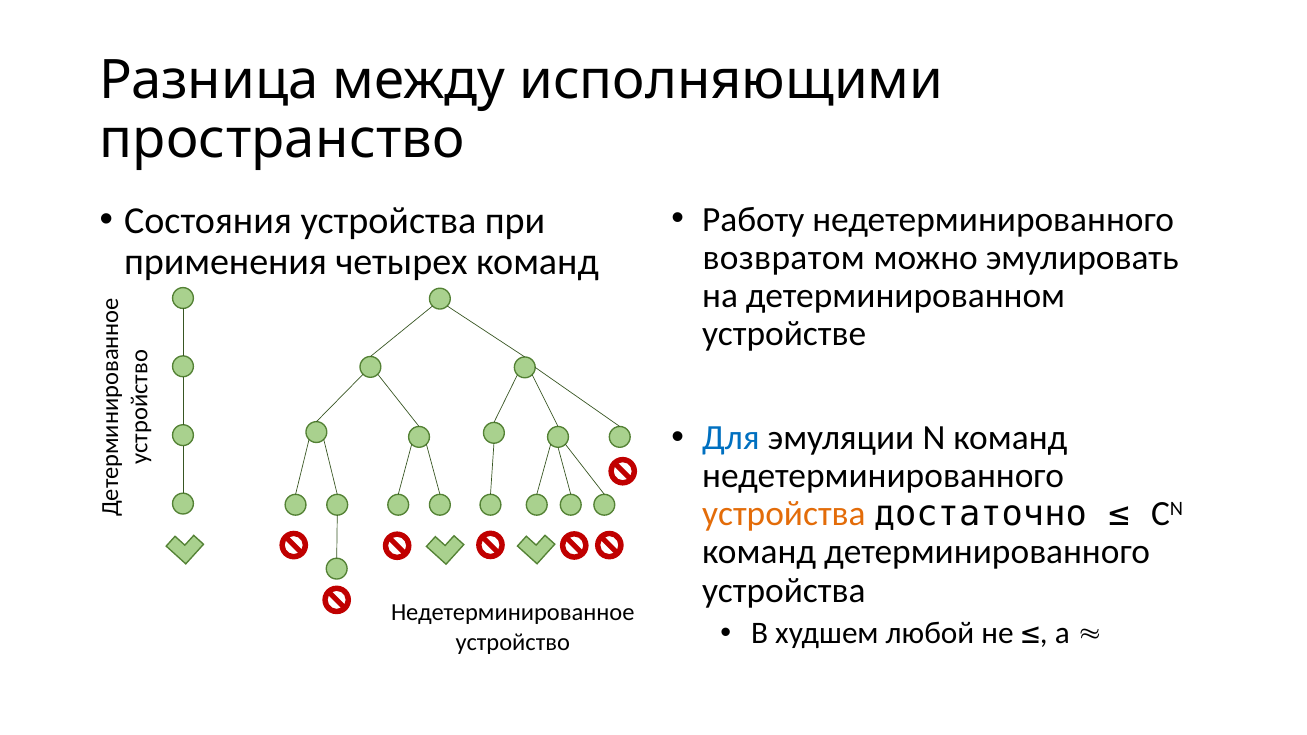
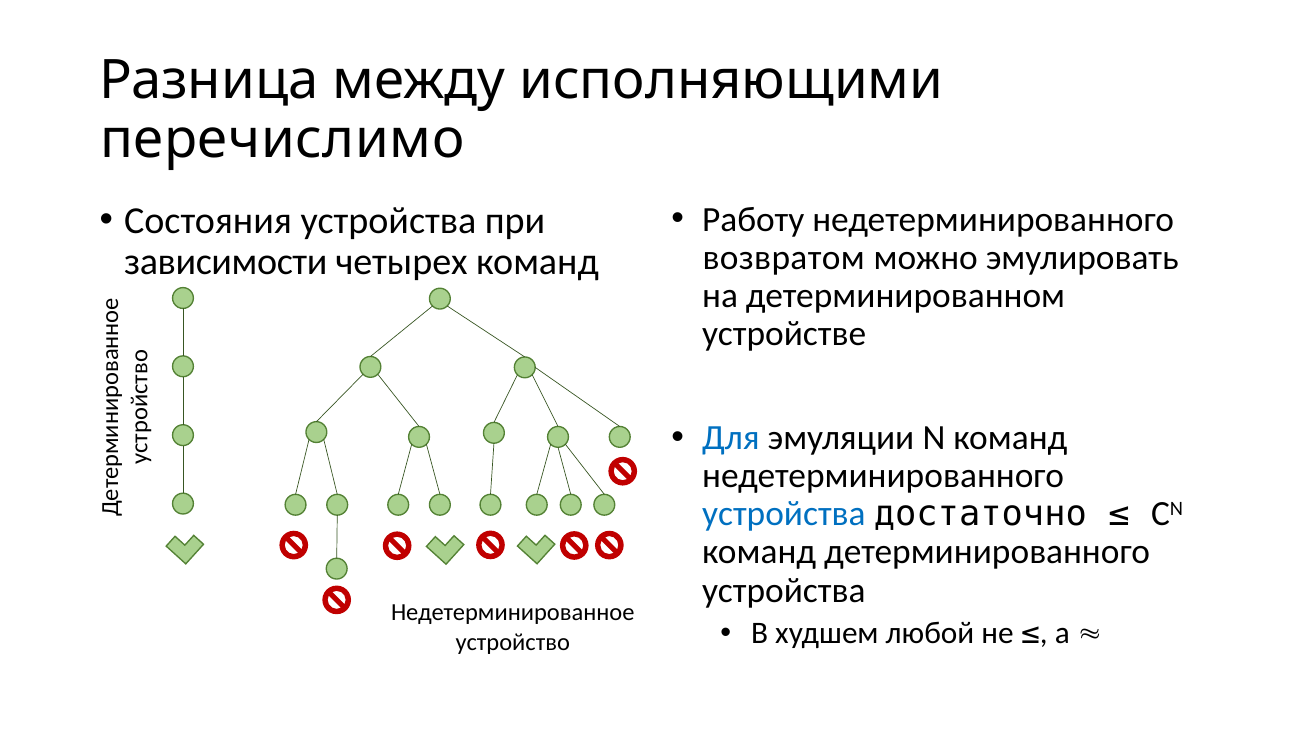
пространство: пространство -> перечислимо
применения: применения -> зависимости
устройства at (784, 514) colour: orange -> blue
